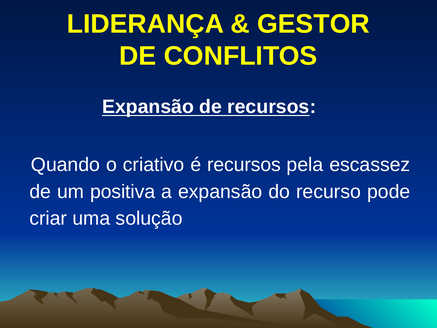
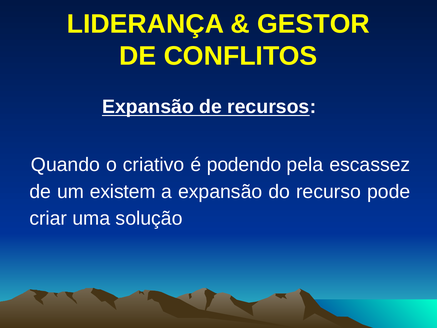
é recursos: recursos -> podendo
positiva: positiva -> existem
